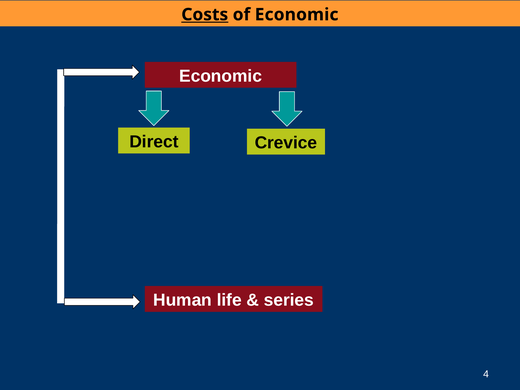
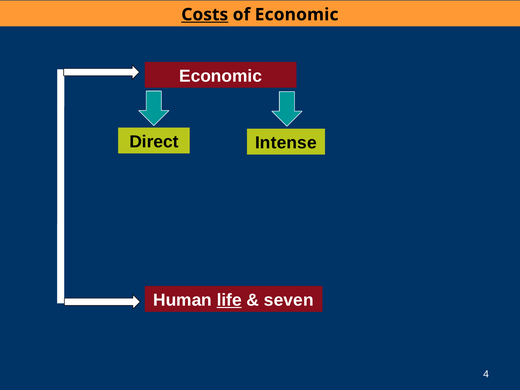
Crevice: Crevice -> Intense
life underline: none -> present
series: series -> seven
